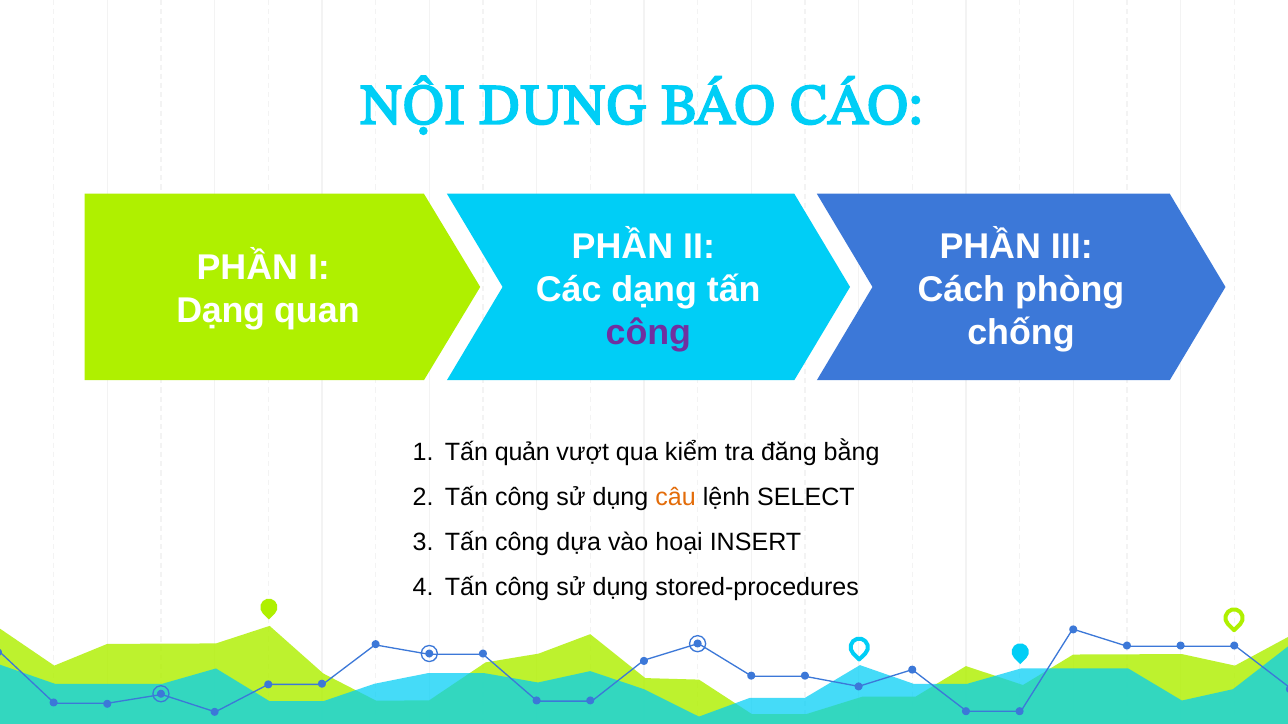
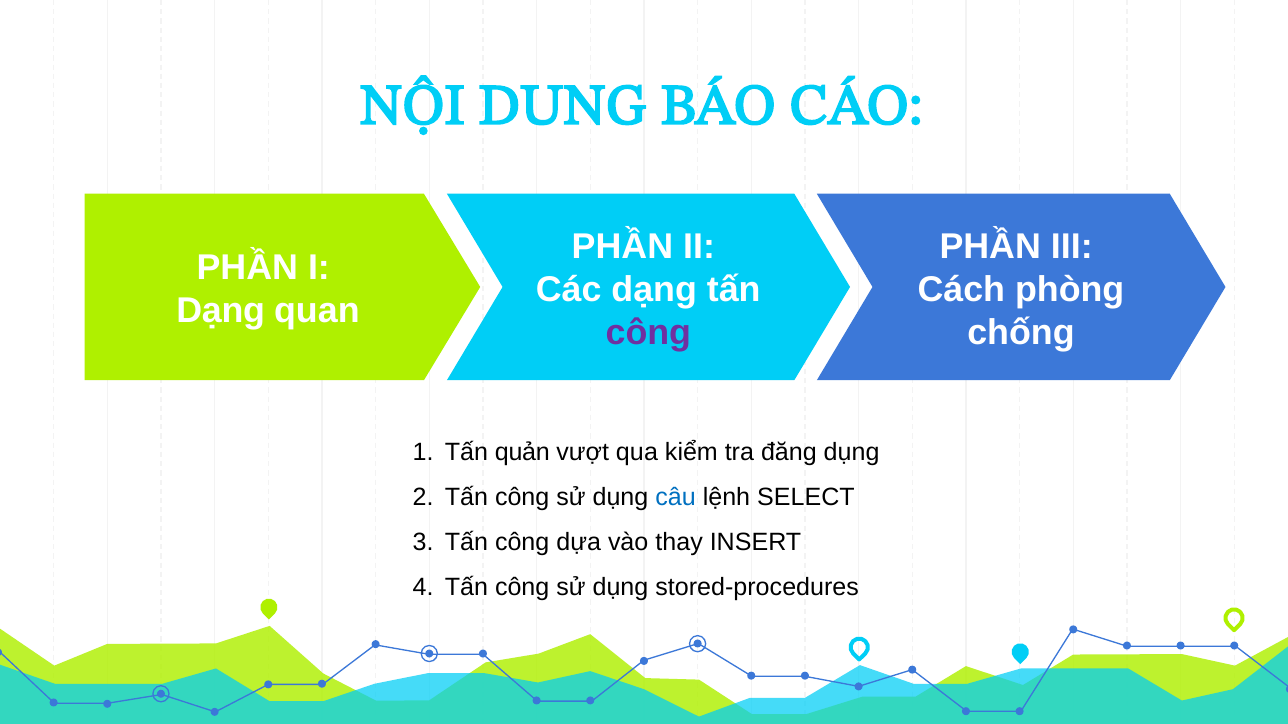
đăng bằng: bằng -> dụng
câu colour: orange -> blue
hoại: hoại -> thay
